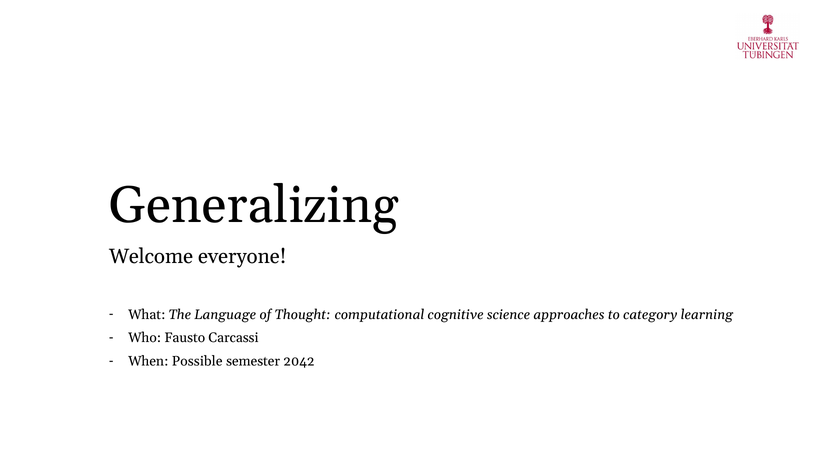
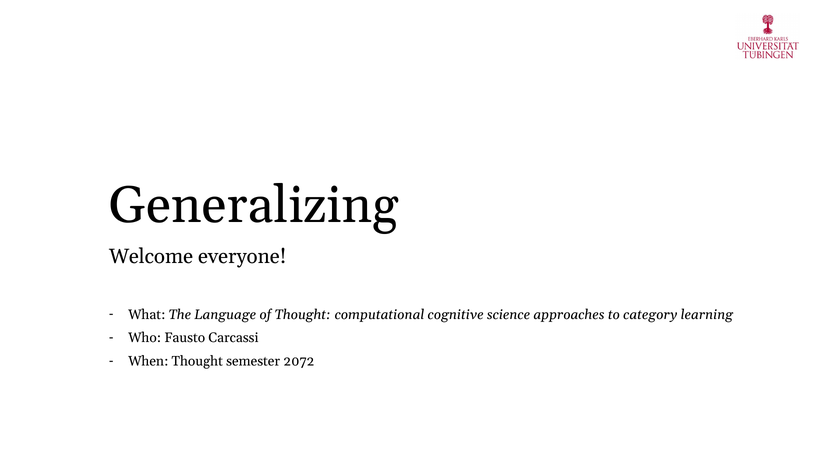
When Possible: Possible -> Thought
2042: 2042 -> 2072
